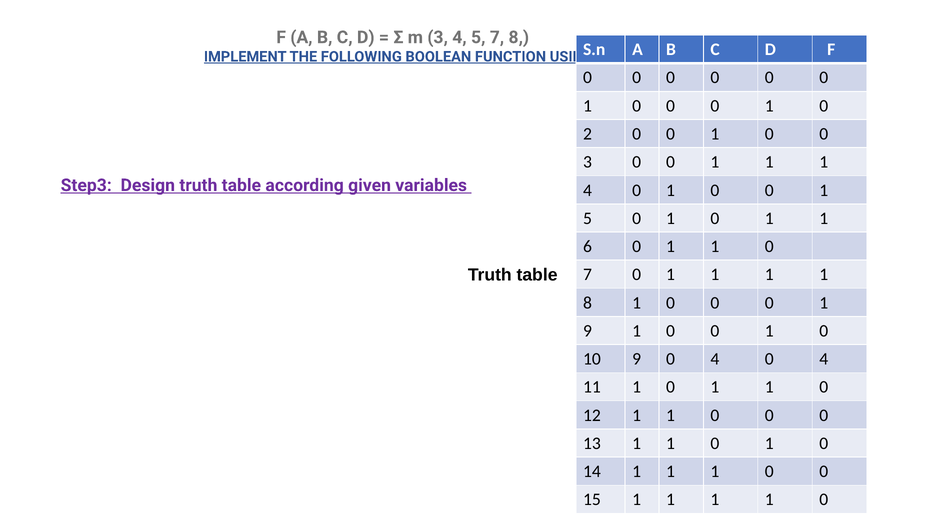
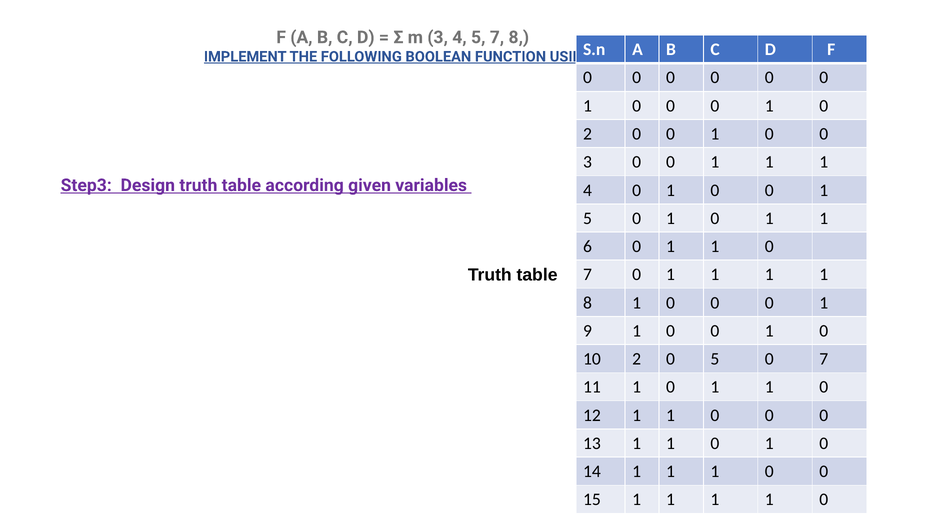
10 9: 9 -> 2
4 at (715, 359): 4 -> 5
4 at (824, 359): 4 -> 7
